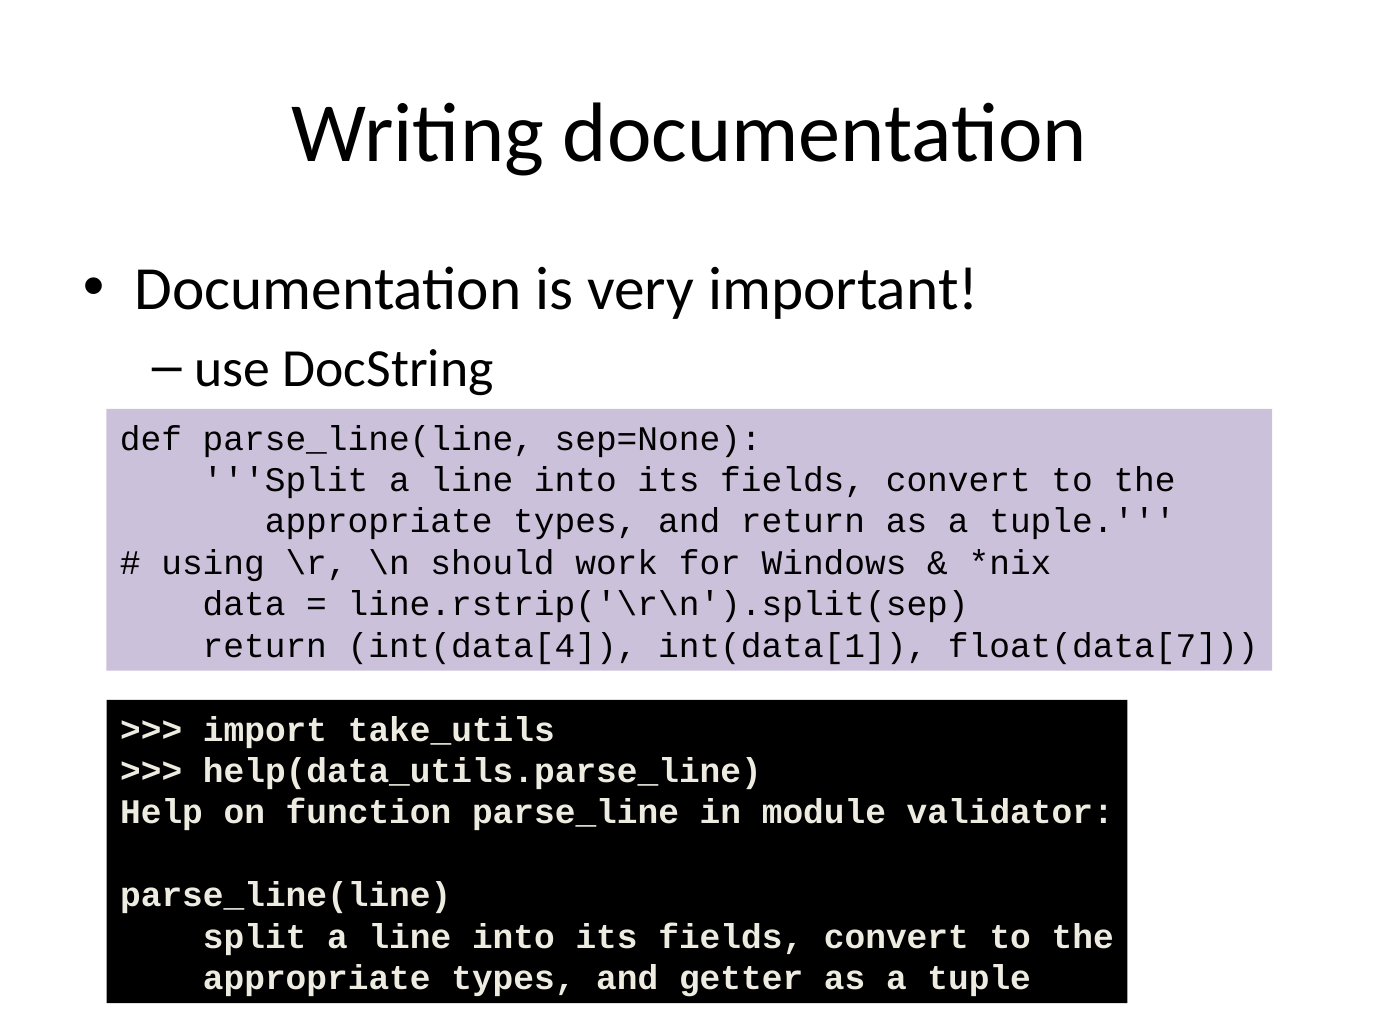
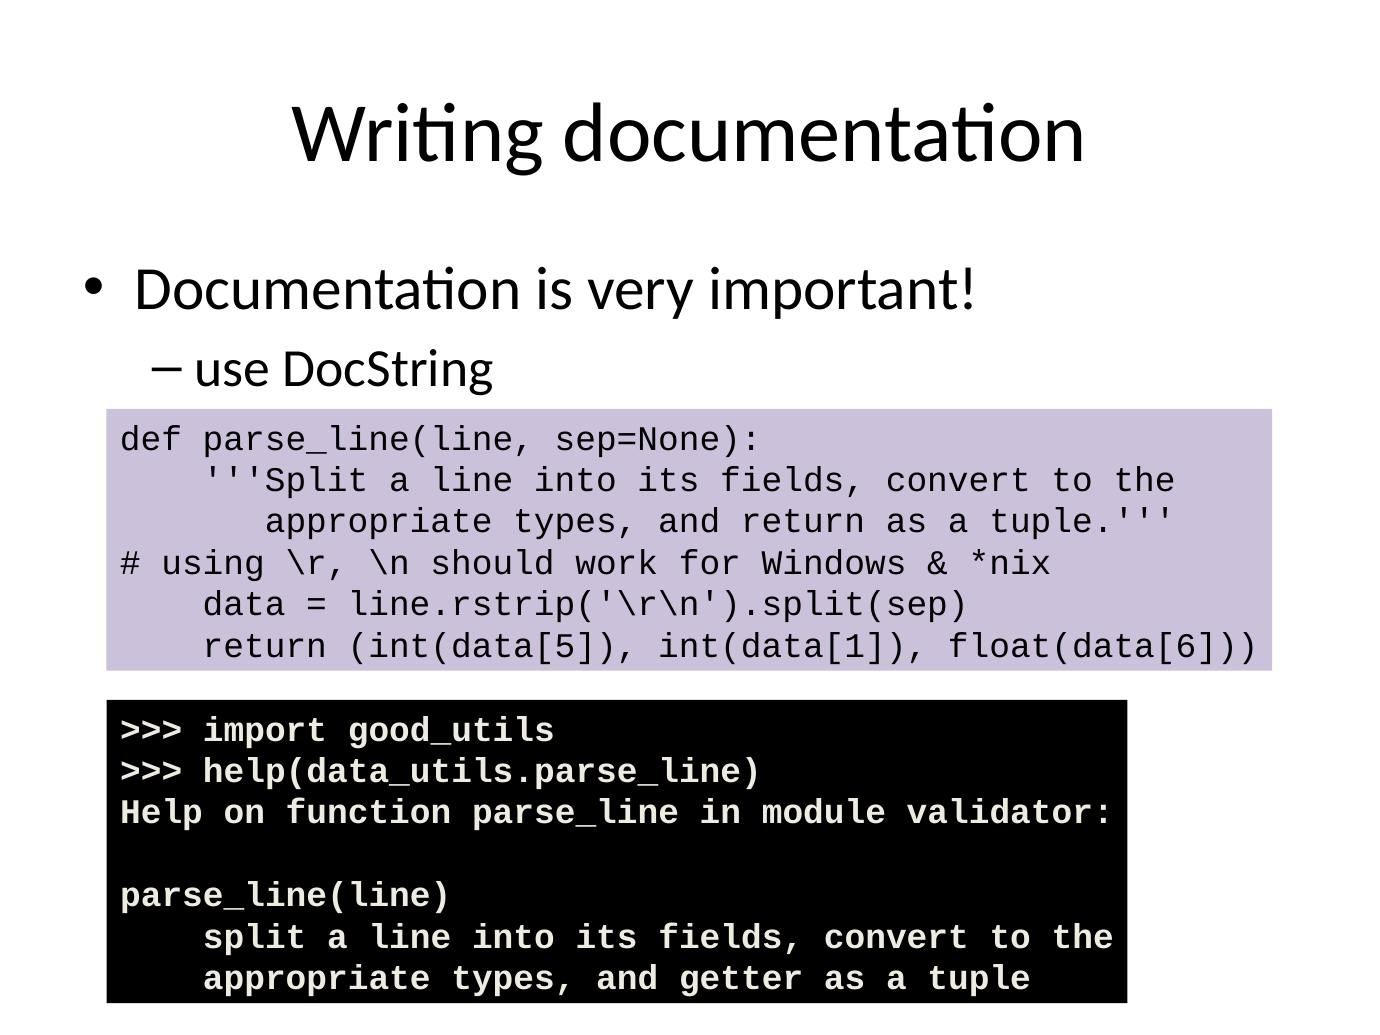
int(data[4: int(data[4 -> int(data[5
float(data[7: float(data[7 -> float(data[6
take_utils: take_utils -> good_utils
